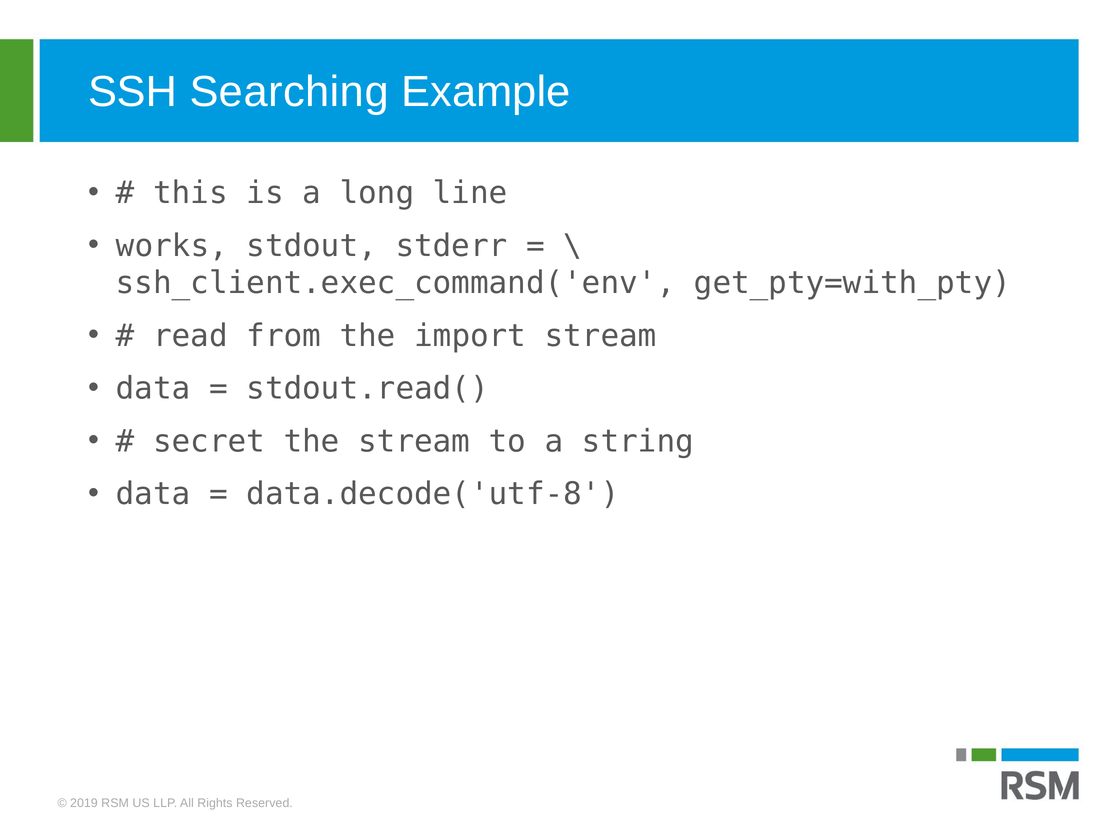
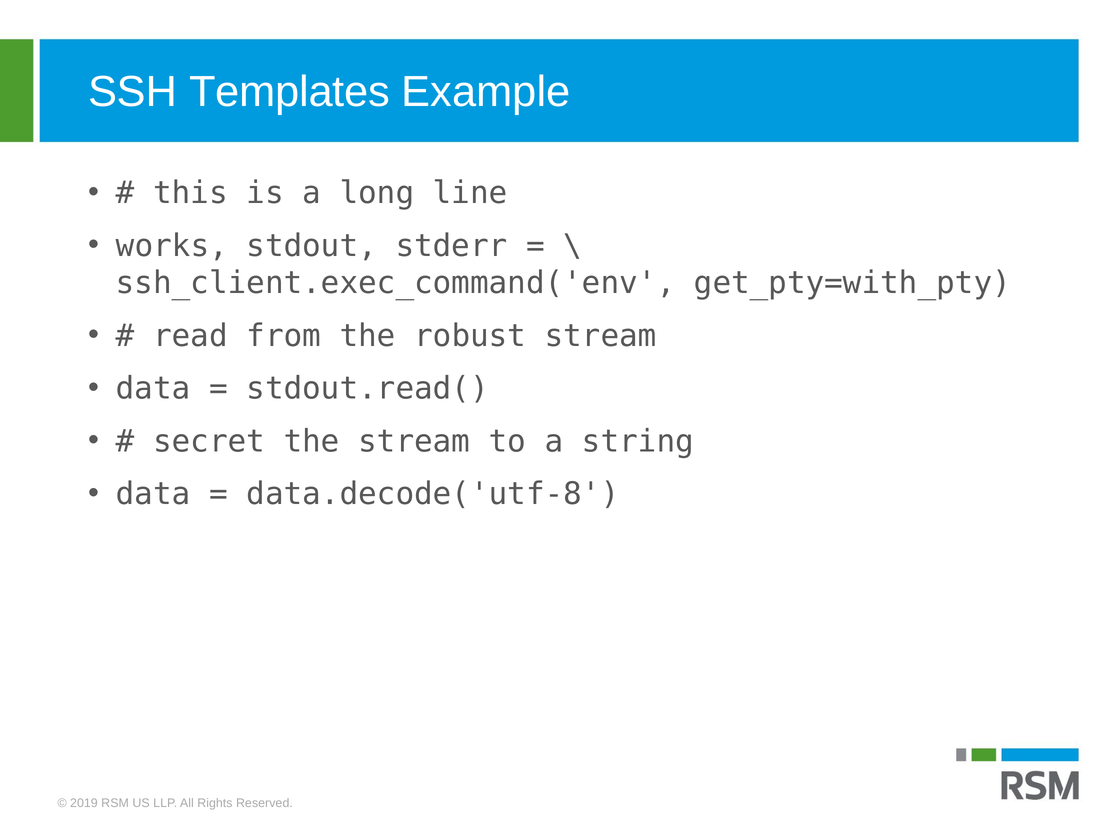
Searching: Searching -> Templates
import: import -> robust
